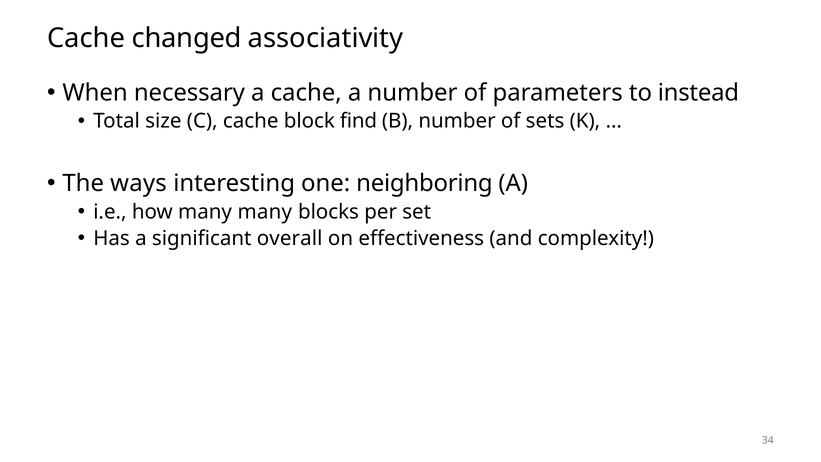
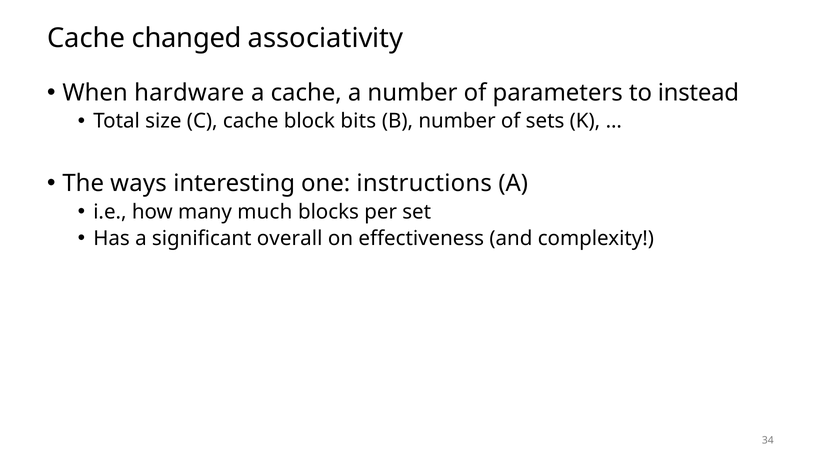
necessary: necessary -> hardware
find: find -> bits
neighboring: neighboring -> instructions
many many: many -> much
